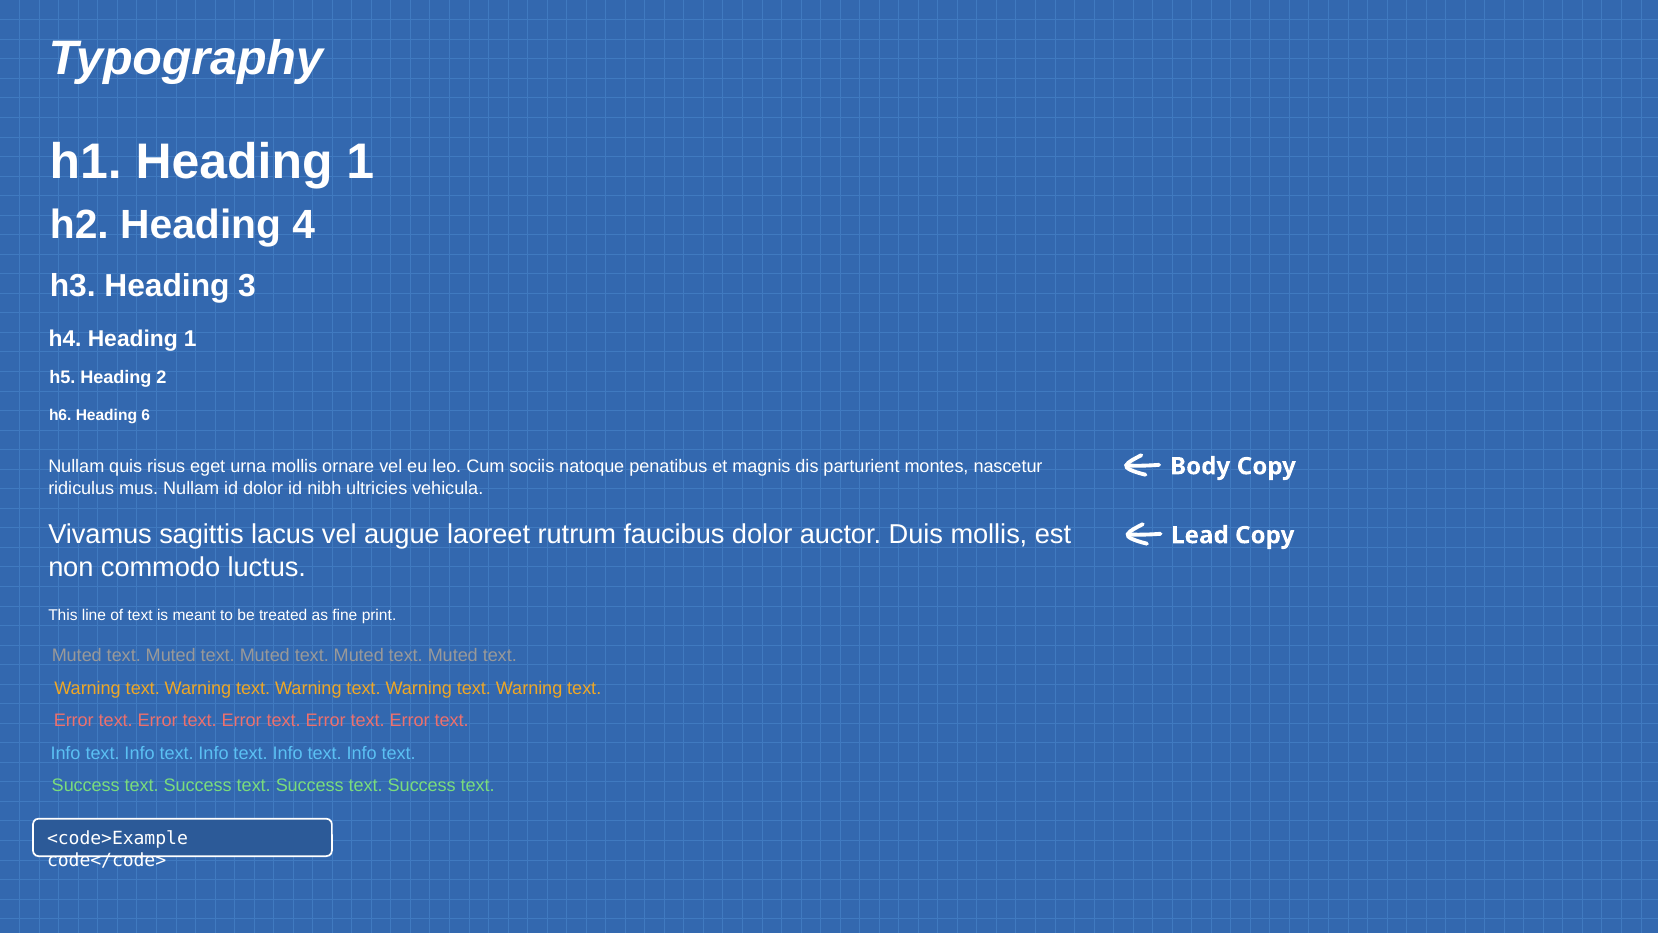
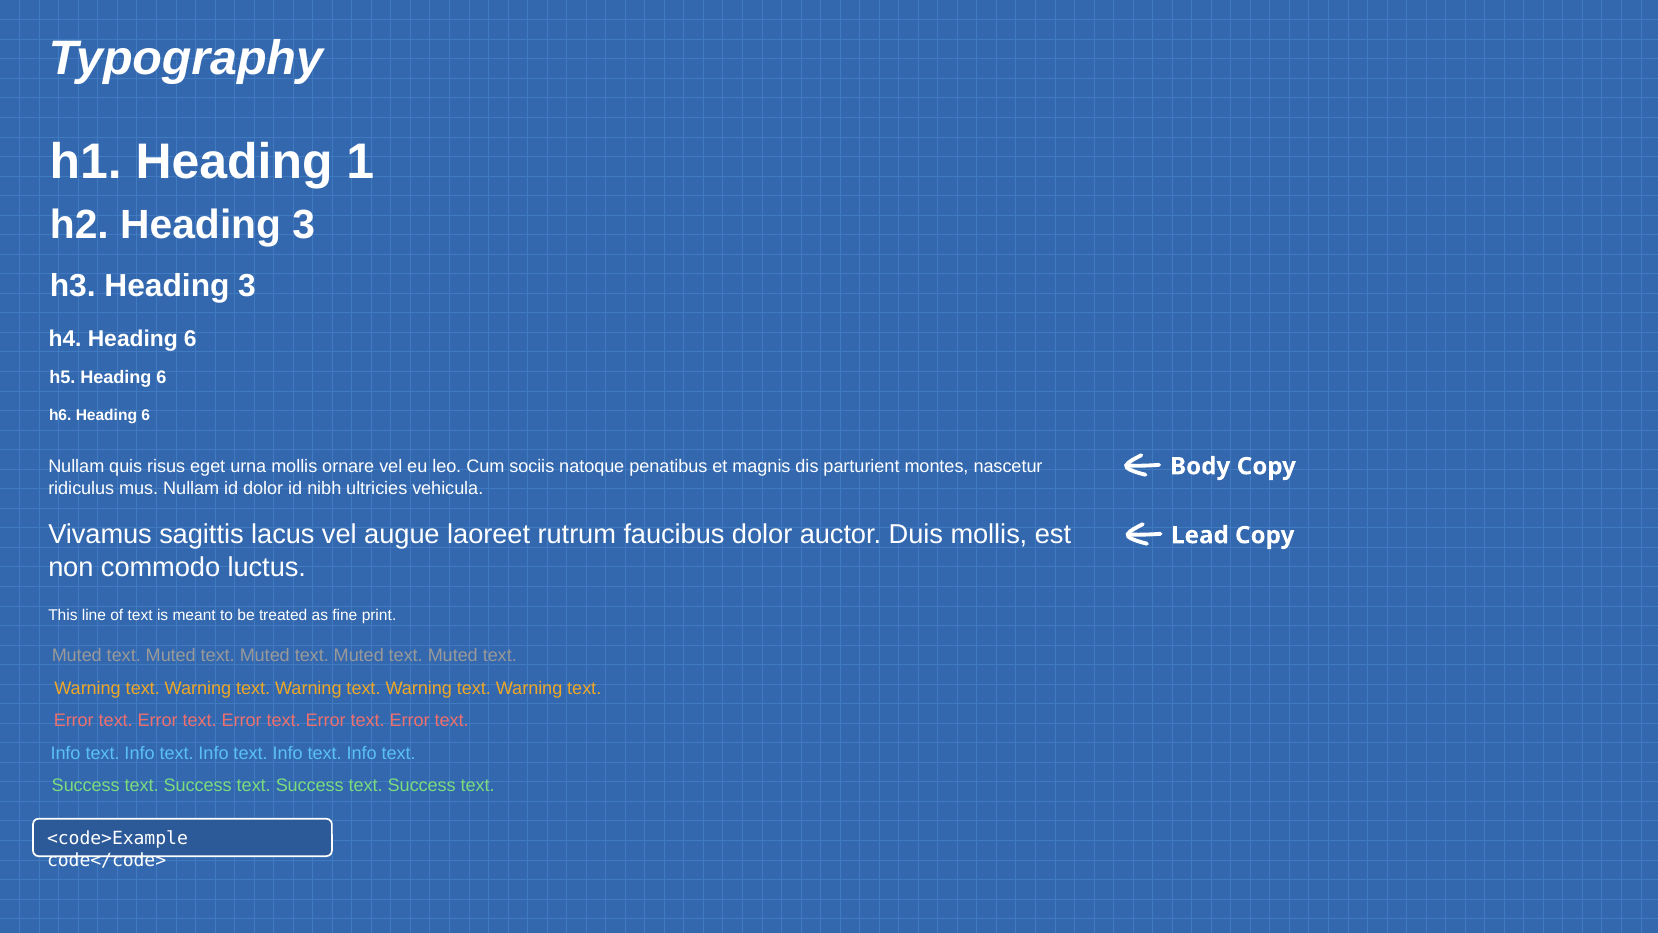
h2 Heading 4: 4 -> 3
h4 Heading 1: 1 -> 6
h5 Heading 2: 2 -> 6
